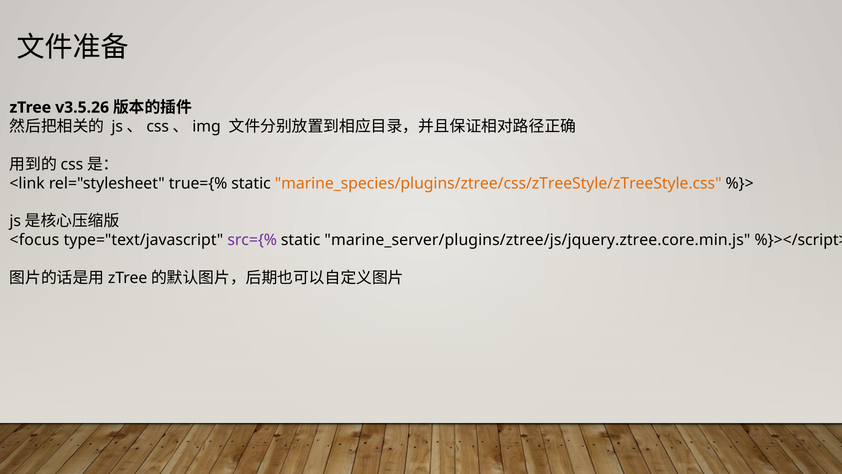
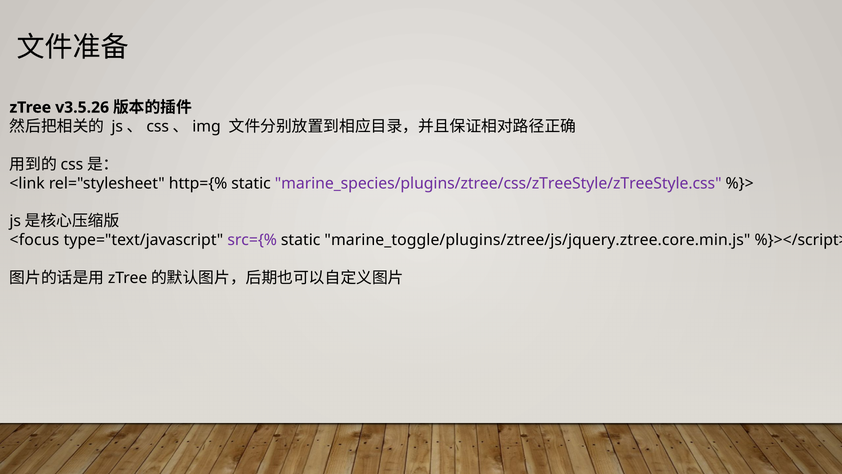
true={%: true={% -> http={%
marine_species/plugins/ztree/css/zTreeStyle/zTreeStyle.css colour: orange -> purple
marine_server/plugins/ztree/js/jquery.ztree.core.min.js: marine_server/plugins/ztree/js/jquery.ztree.core.min.js -> marine_toggle/plugins/ztree/js/jquery.ztree.core.min.js
